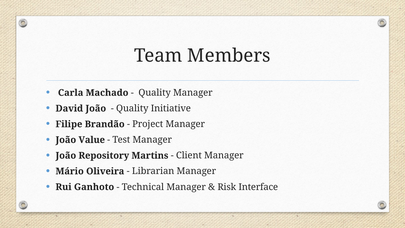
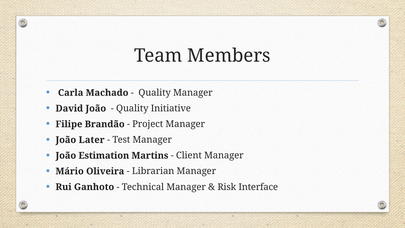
Value: Value -> Later
Repository: Repository -> Estimation
